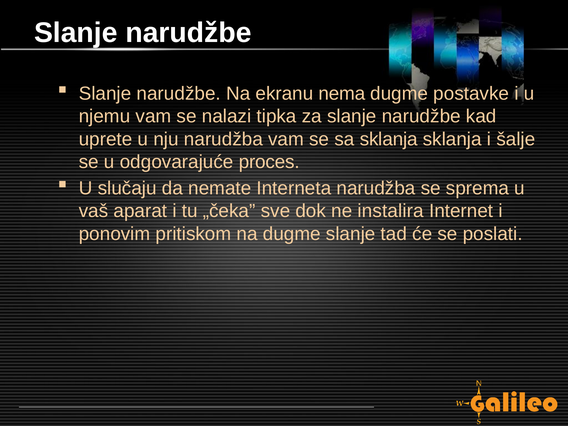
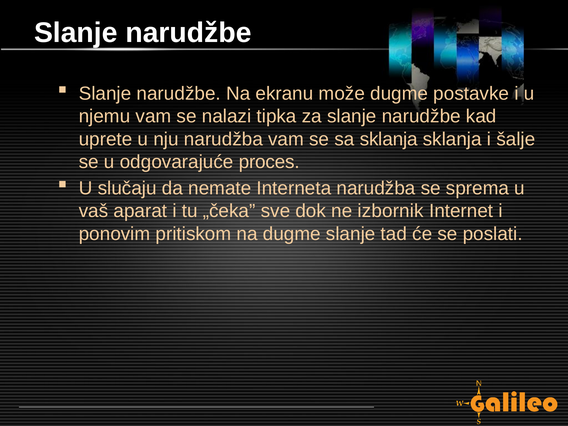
nema: nema -> može
instalira: instalira -> izbornik
